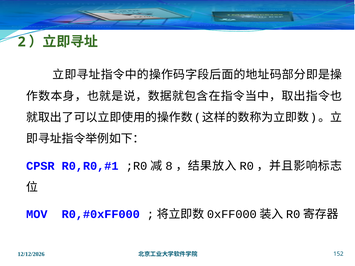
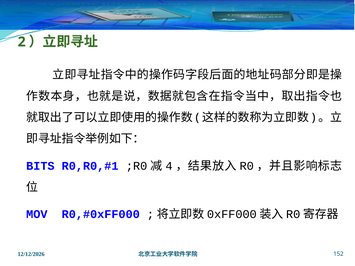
CPSR: CPSR -> BITS
8: 8 -> 4
